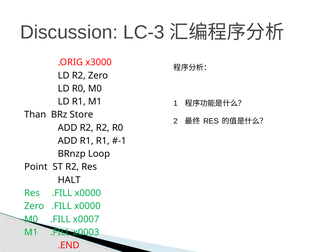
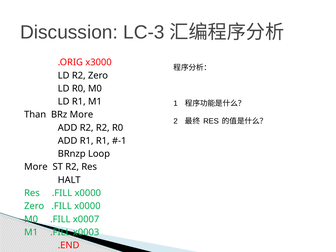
BRz Store: Store -> More
Point at (36, 167): Point -> More
